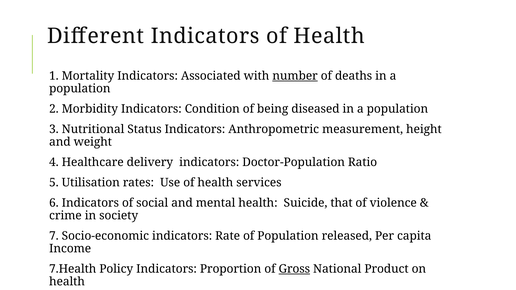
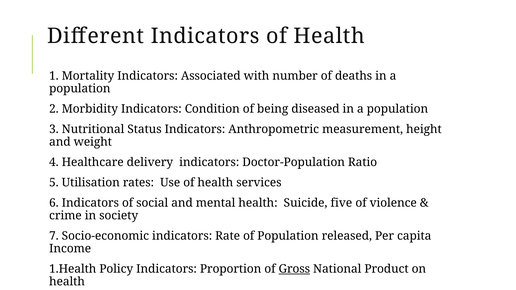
number underline: present -> none
that: that -> five
7.Health: 7.Health -> 1.Health
